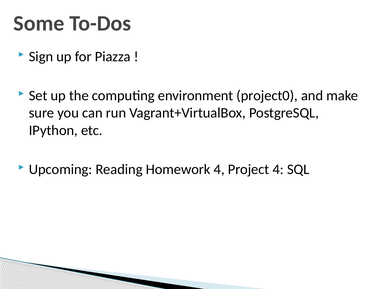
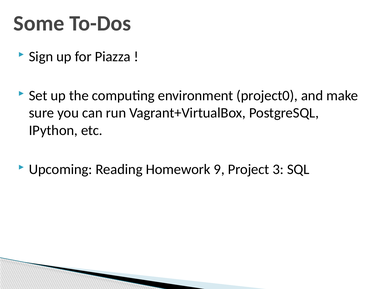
Homework 4: 4 -> 9
Project 4: 4 -> 3
